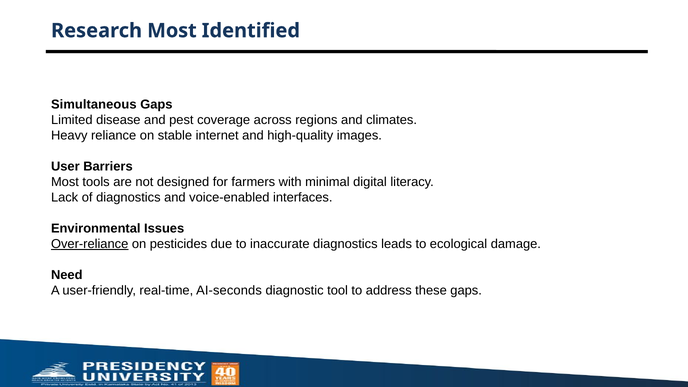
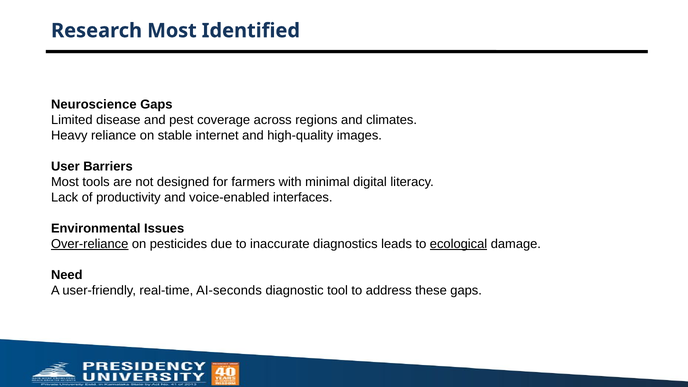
Simultaneous: Simultaneous -> Neuroscience
of diagnostics: diagnostics -> productivity
ecological underline: none -> present
